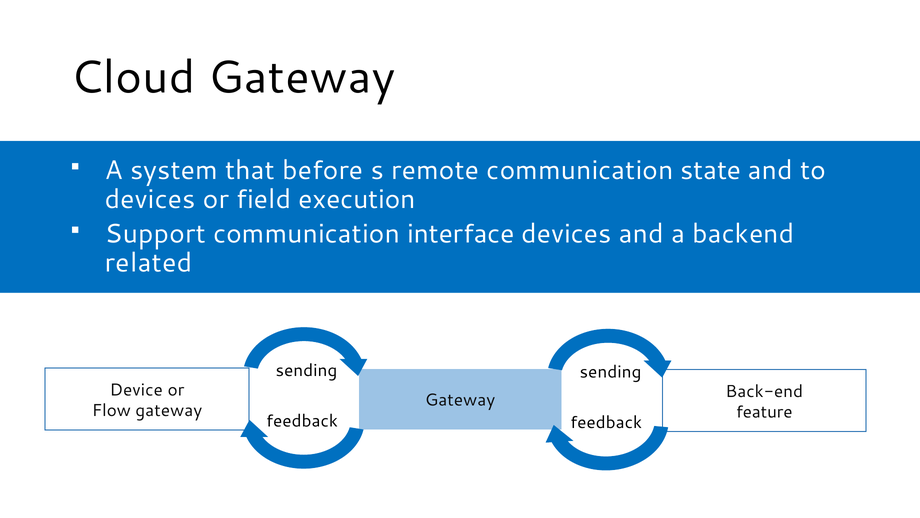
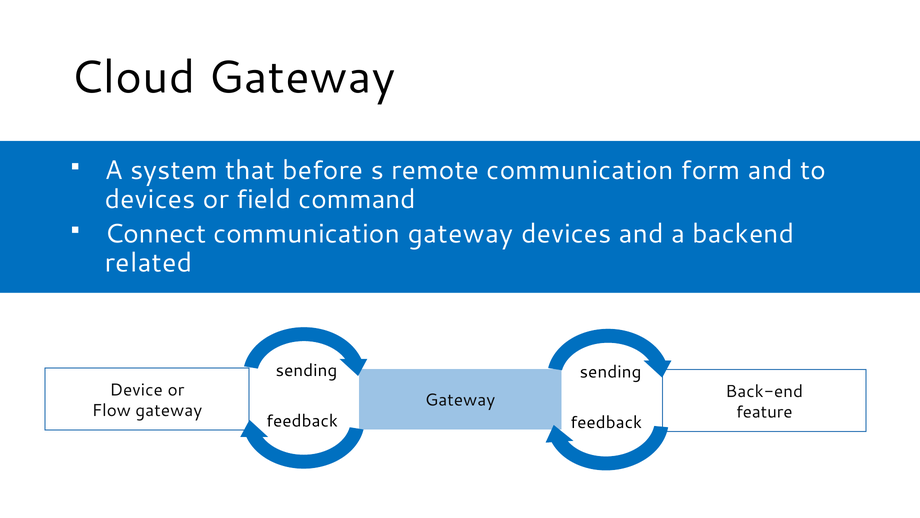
state: state -> form
execution: execution -> command
Support: Support -> Connect
communication interface: interface -> gateway
